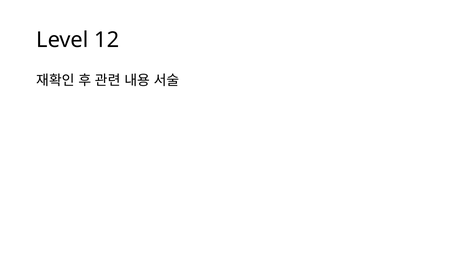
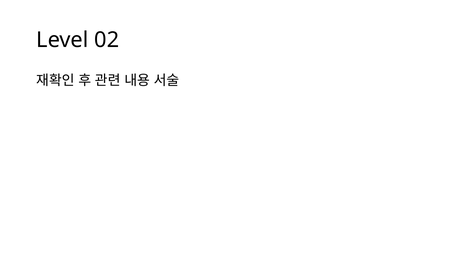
12: 12 -> 02
